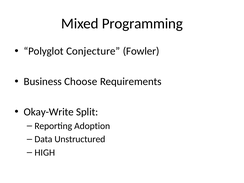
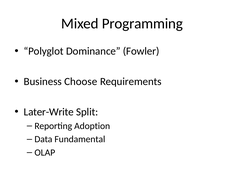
Conjecture: Conjecture -> Dominance
Okay-Write: Okay-Write -> Later-Write
Unstructured: Unstructured -> Fundamental
HIGH: HIGH -> OLAP
